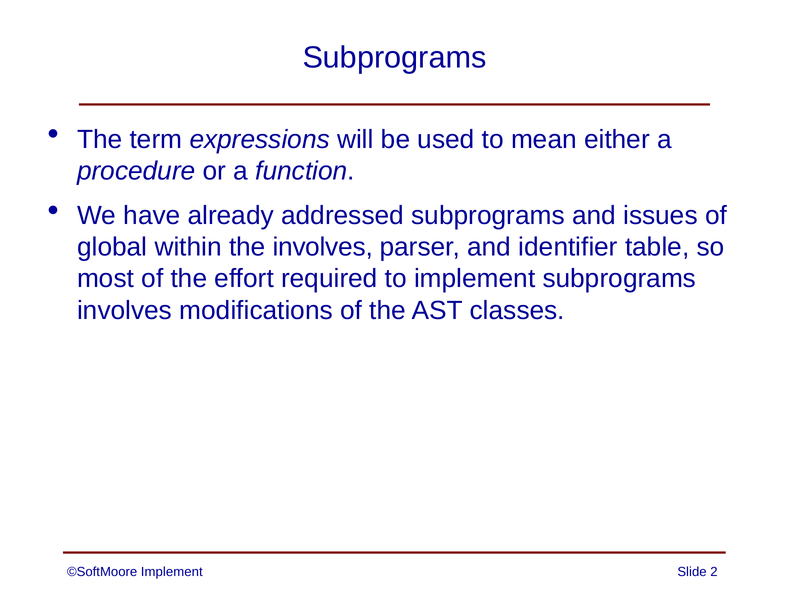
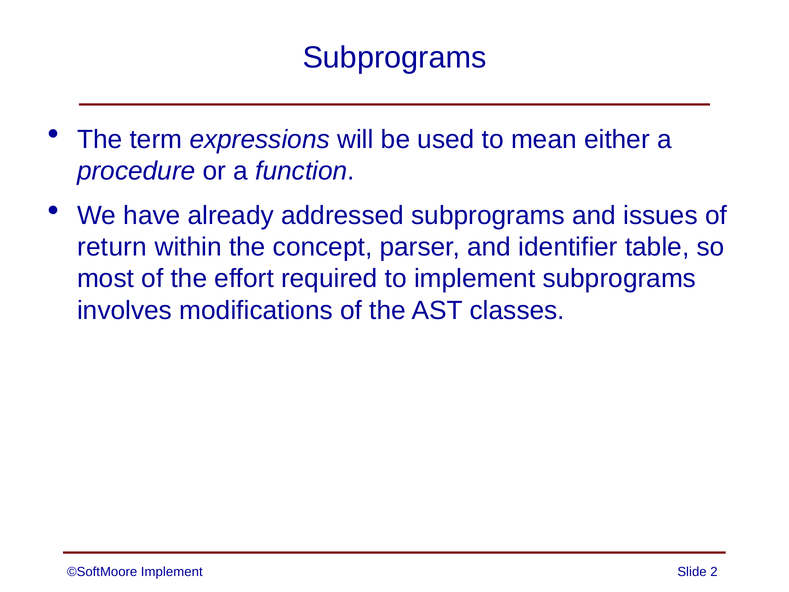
global: global -> return
the involves: involves -> concept
